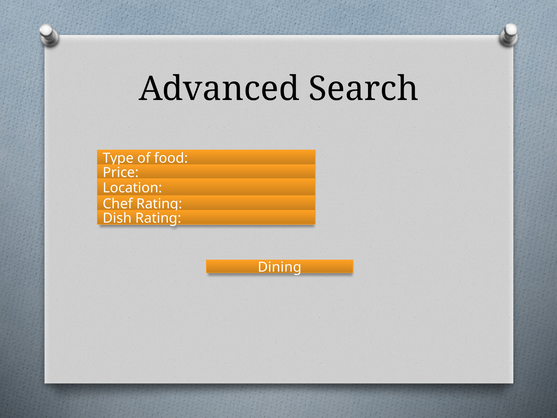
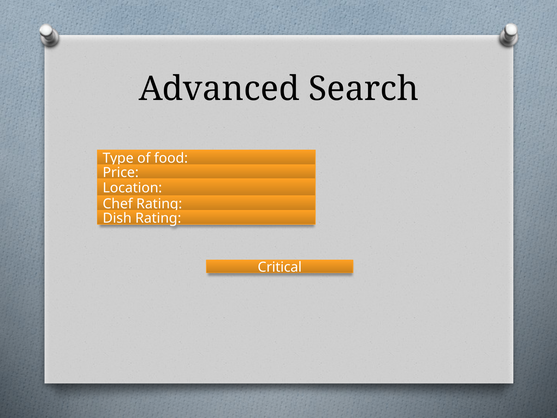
Dining: Dining -> Critical
